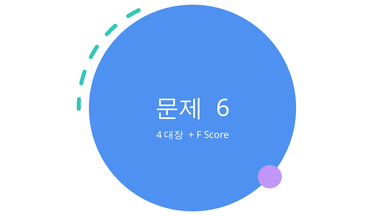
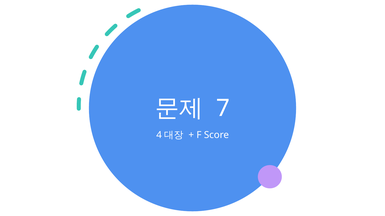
6: 6 -> 7
